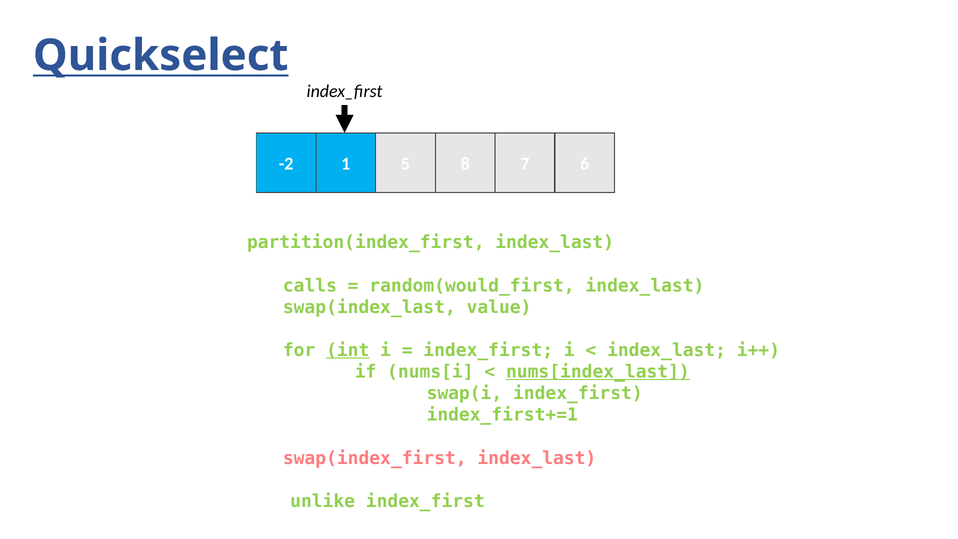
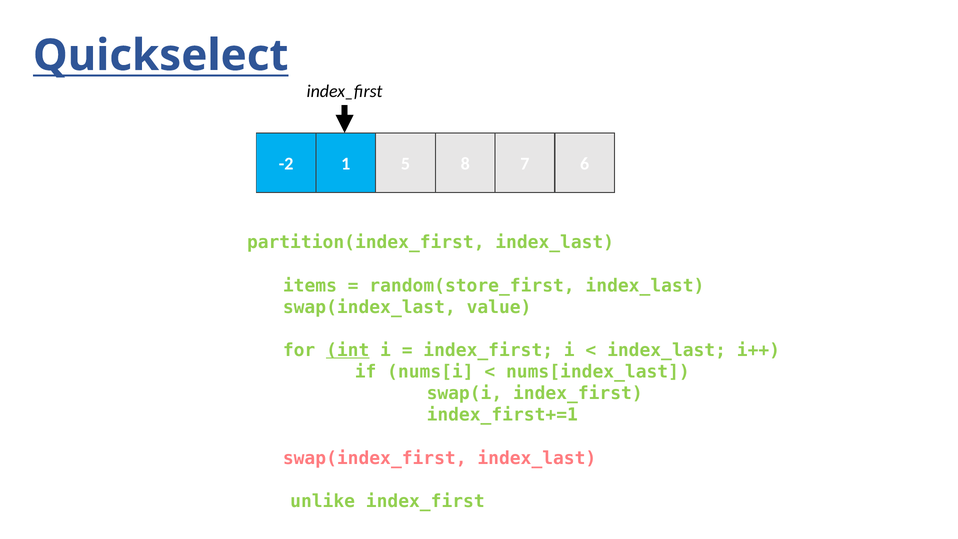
calls: calls -> items
random(would_first: random(would_first -> random(store_first
nums[index_last underline: present -> none
